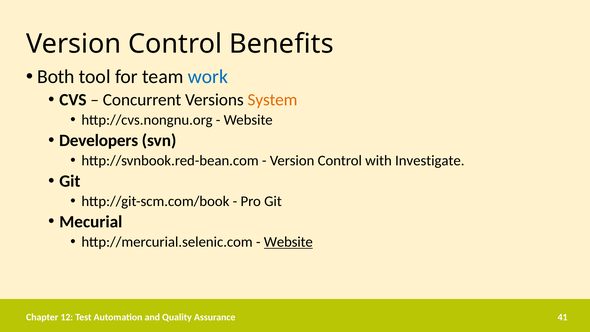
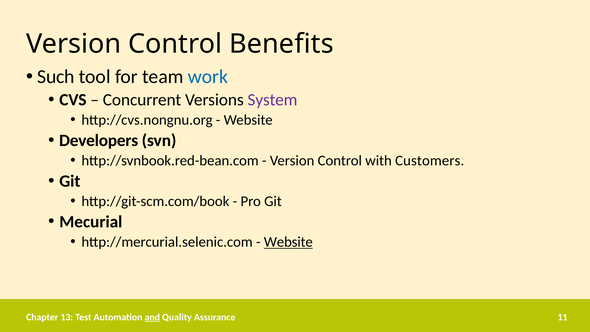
Both: Both -> Such
System colour: orange -> purple
Investigate: Investigate -> Customers
12: 12 -> 13
and underline: none -> present
41: 41 -> 11
